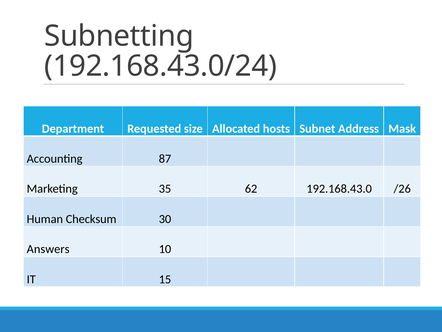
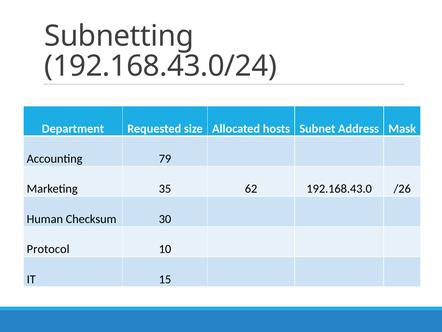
87: 87 -> 79
Answers: Answers -> Protocol
